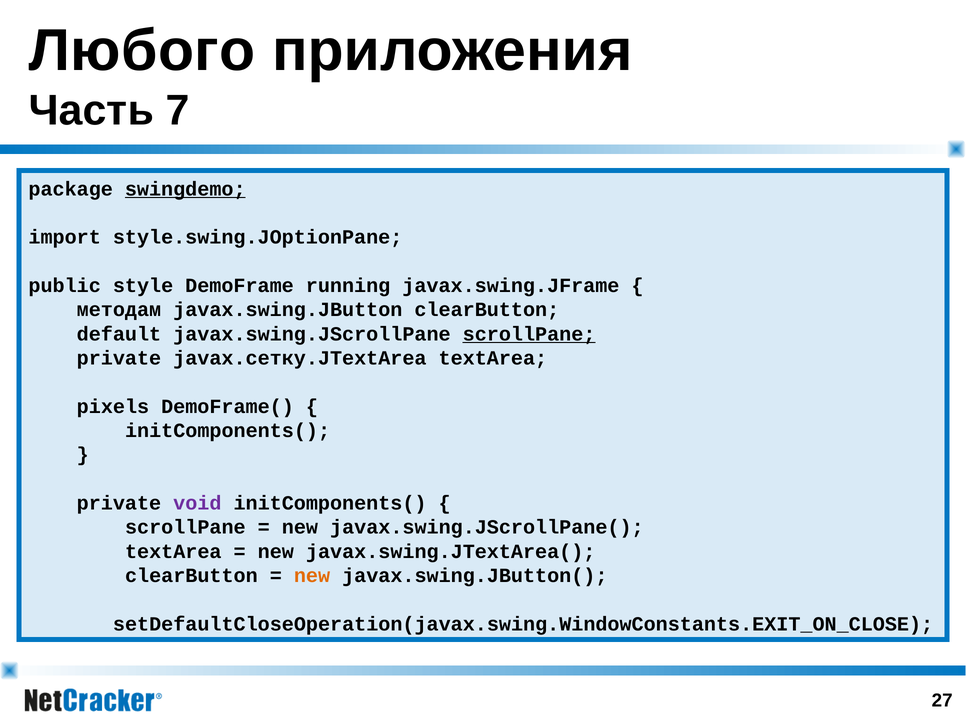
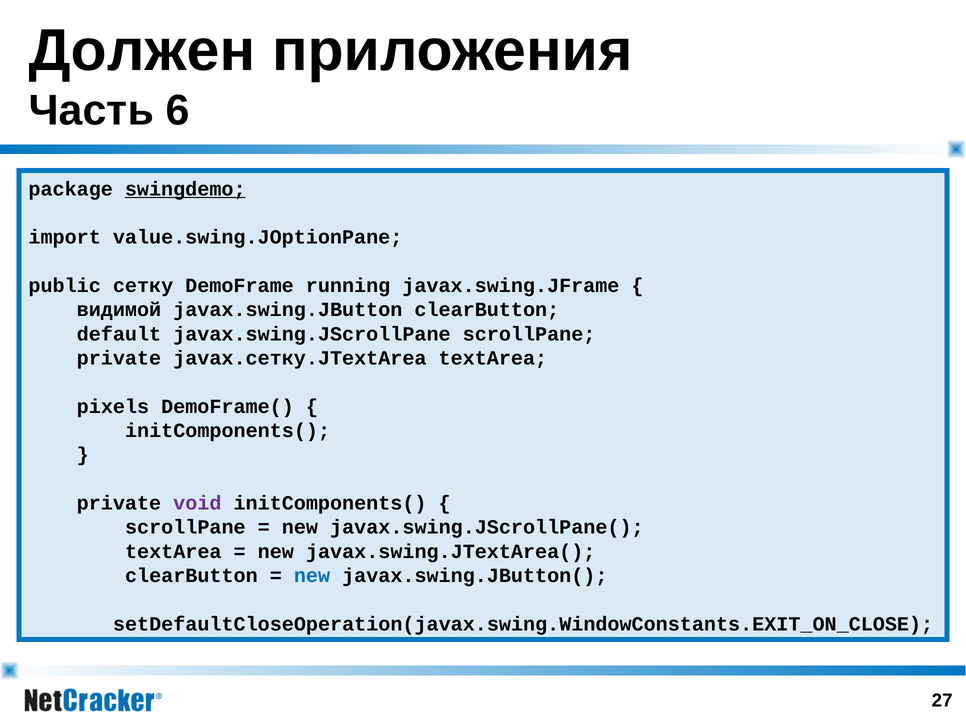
Любого: Любого -> Должен
7: 7 -> 6
style.swing.JOptionPane: style.swing.JOptionPane -> value.swing.JOptionPane
style: style -> сетку
методам: методам -> видимой
scrollPane at (529, 334) underline: present -> none
new at (312, 575) colour: orange -> blue
